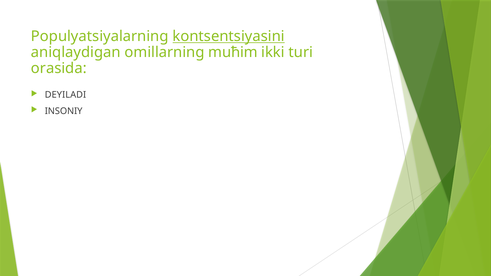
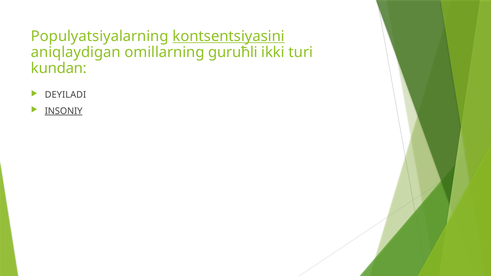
muћim: muћim -> guruћli
orasida: orasida -> kundan
INSONIY underline: none -> present
